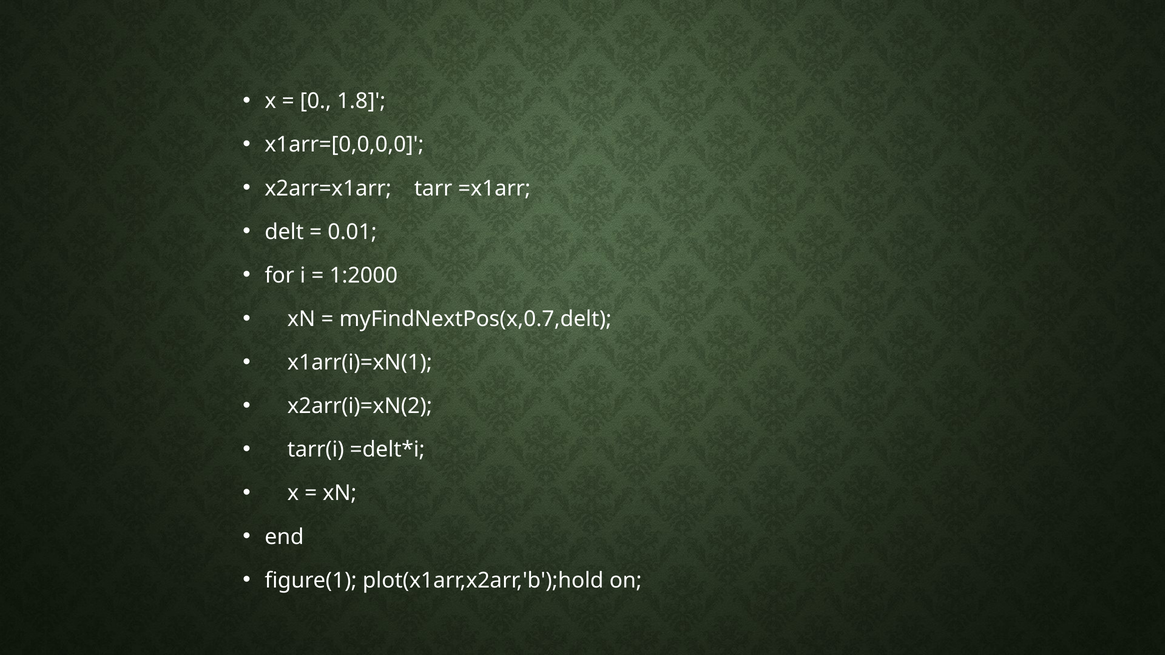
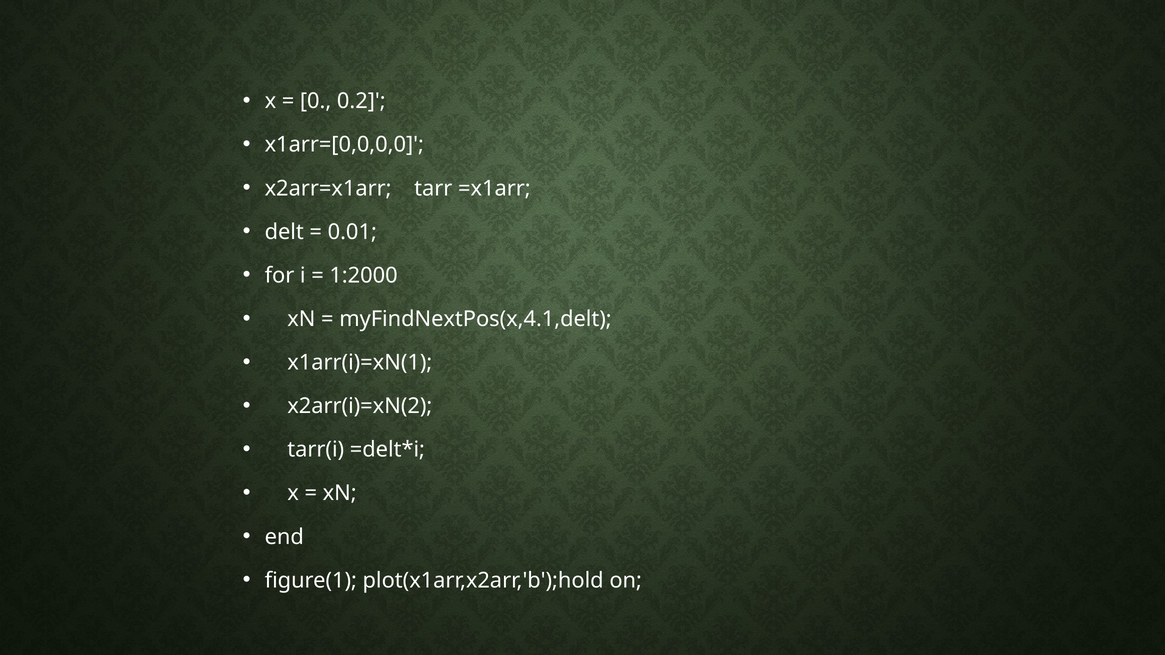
1.8: 1.8 -> 0.2
myFindNextPos(x,0.7,delt: myFindNextPos(x,0.7,delt -> myFindNextPos(x,4.1,delt
